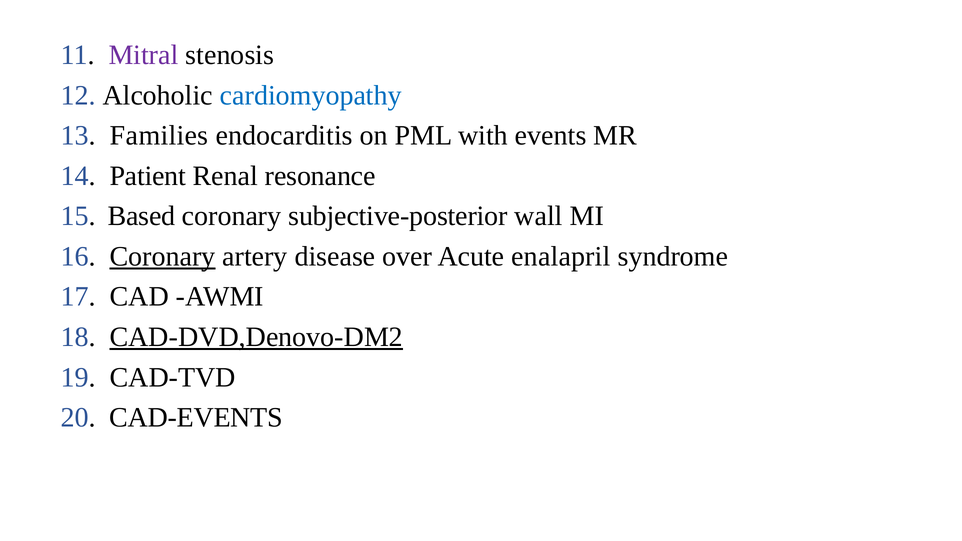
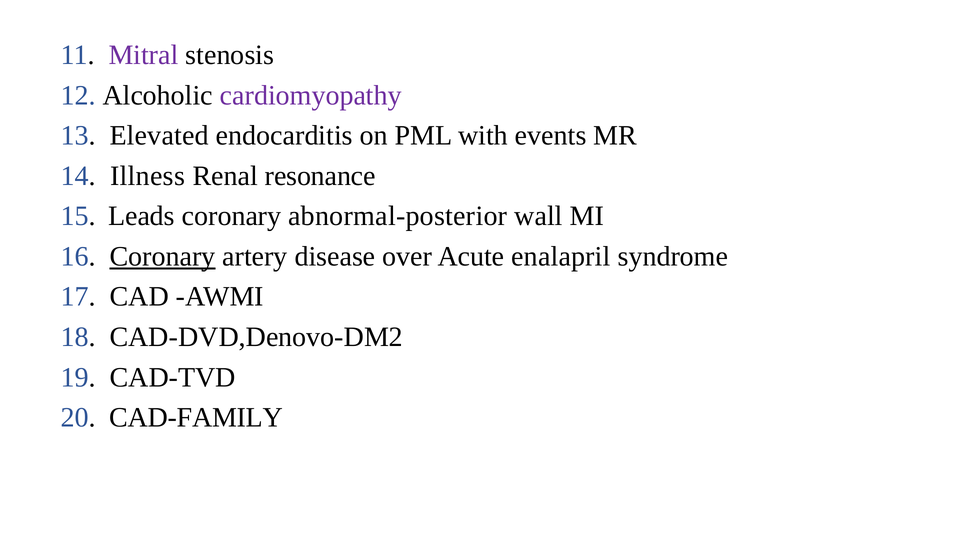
cardiomyopathy colour: blue -> purple
Families: Families -> Elevated
Patient: Patient -> Illness
Based: Based -> Leads
subjective-posterior: subjective-posterior -> abnormal-posterior
CAD-DVD,Denovo-DM2 underline: present -> none
CAD-EVENTS: CAD-EVENTS -> CAD-FAMILY
